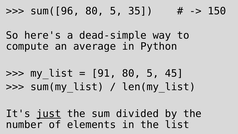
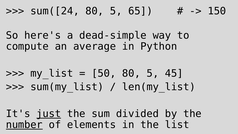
sum([96: sum([96 -> sum([24
35: 35 -> 65
91: 91 -> 50
number underline: none -> present
